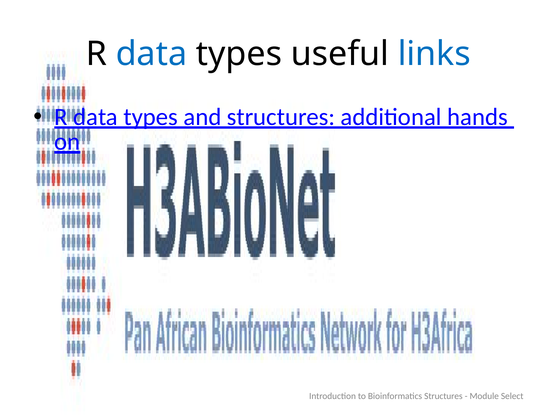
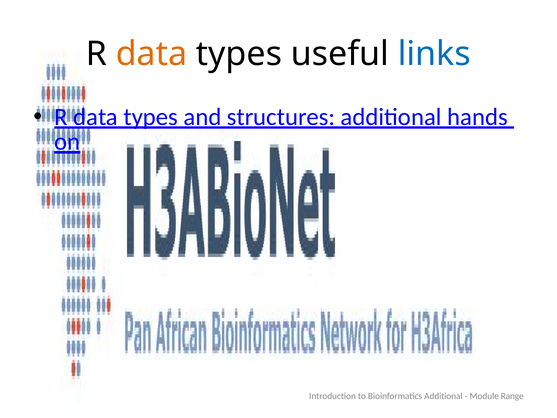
data at (151, 54) colour: blue -> orange
Bioinformatics Structures: Structures -> Additional
Select: Select -> Range
